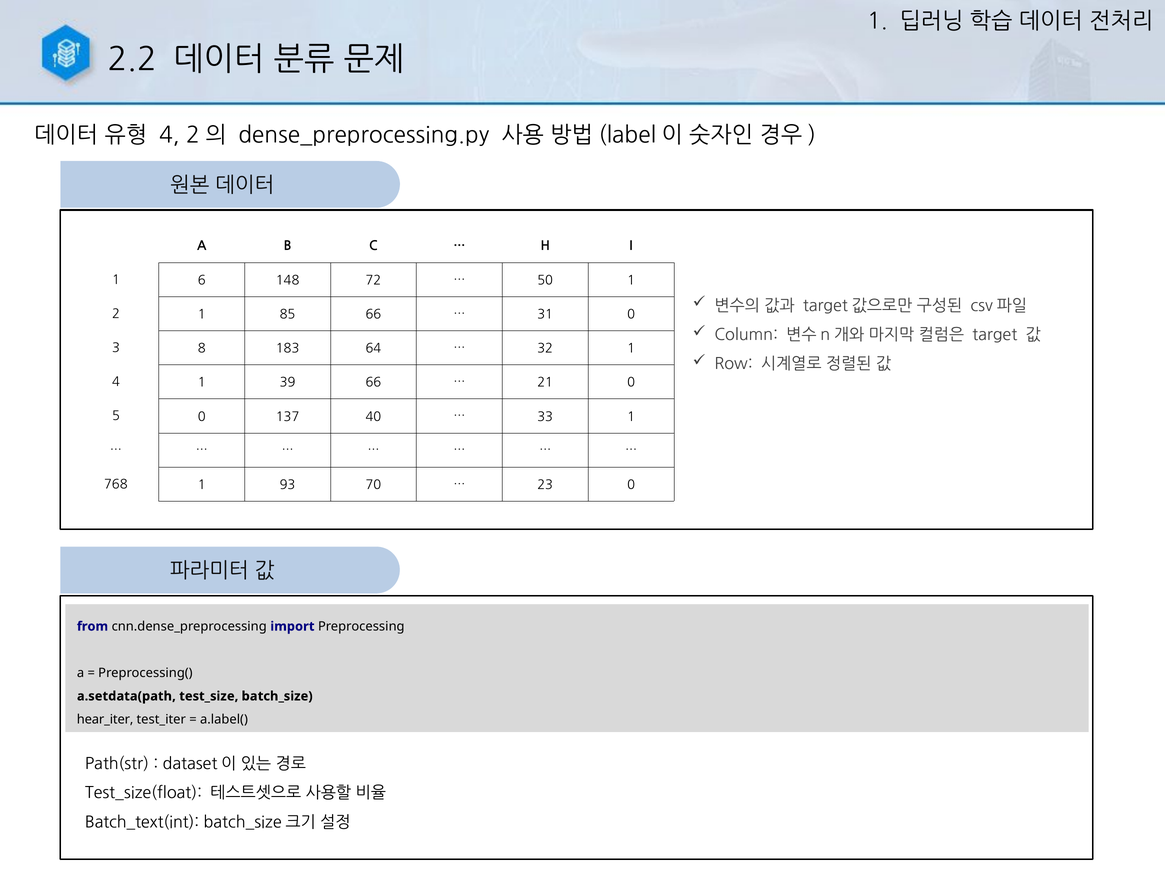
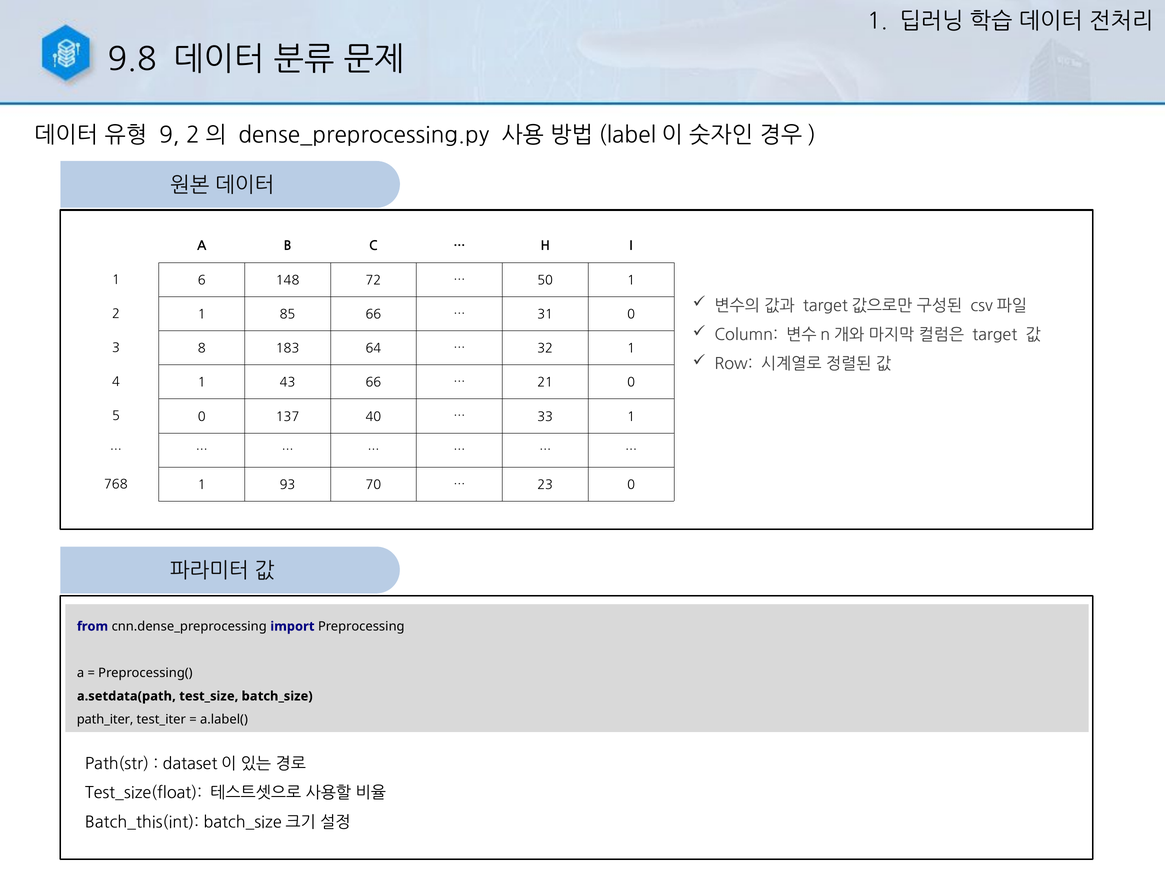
2.2: 2.2 -> 9.8
4 at (169, 135): 4 -> 9
39: 39 -> 43
hear_iter: hear_iter -> path_iter
Batch_text(int: Batch_text(int -> Batch_this(int
